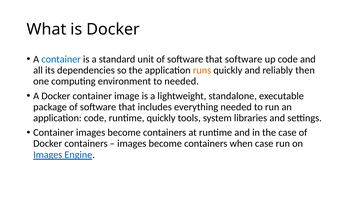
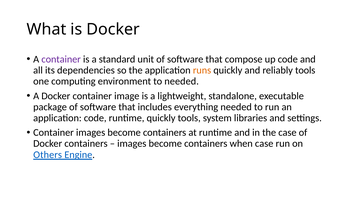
container at (61, 59) colour: blue -> purple
that software: software -> compose
reliably then: then -> tools
Images at (48, 155): Images -> Others
